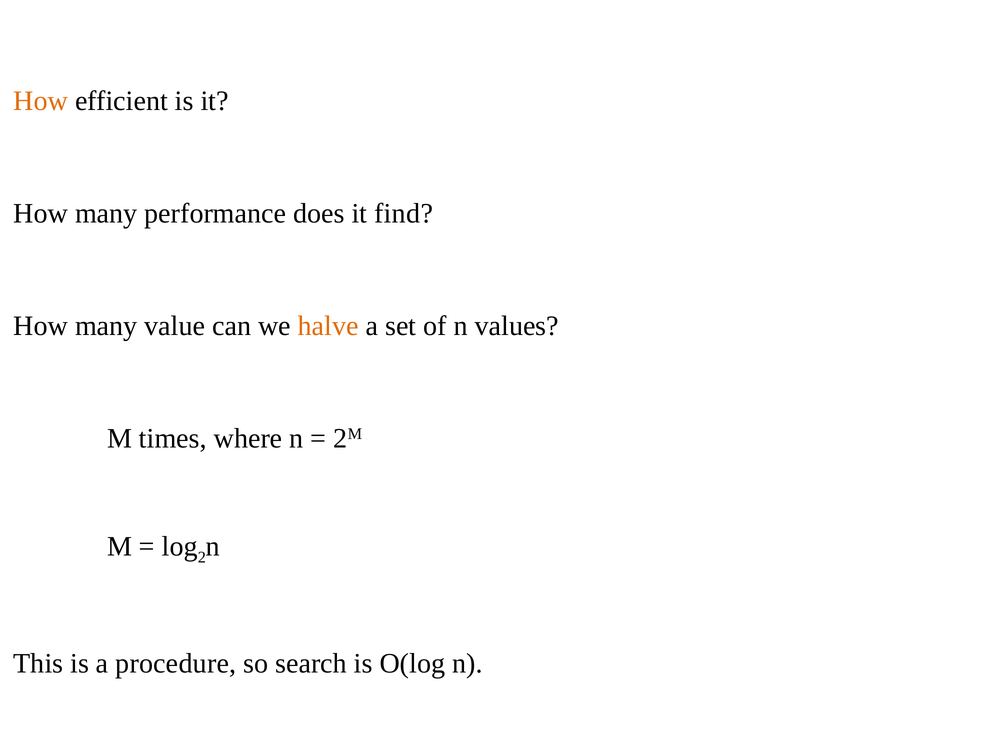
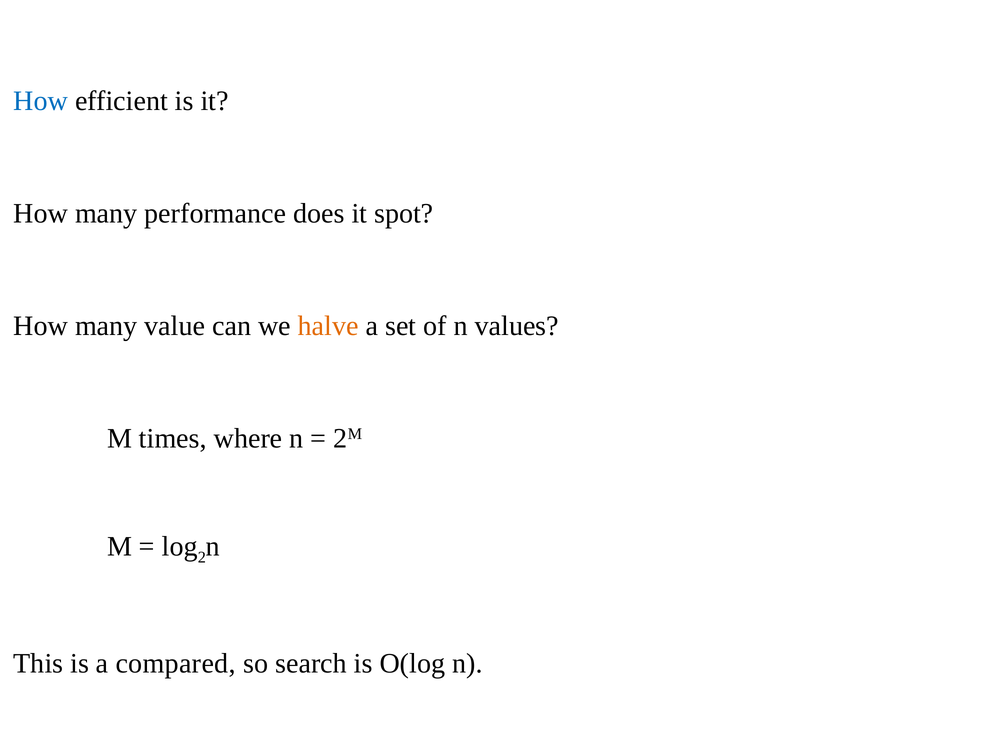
How at (41, 101) colour: orange -> blue
find: find -> spot
procedure: procedure -> compared
